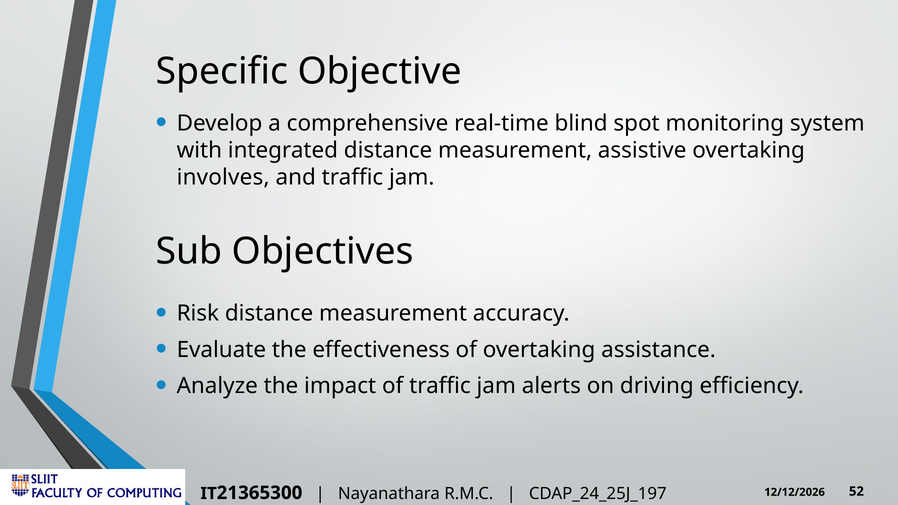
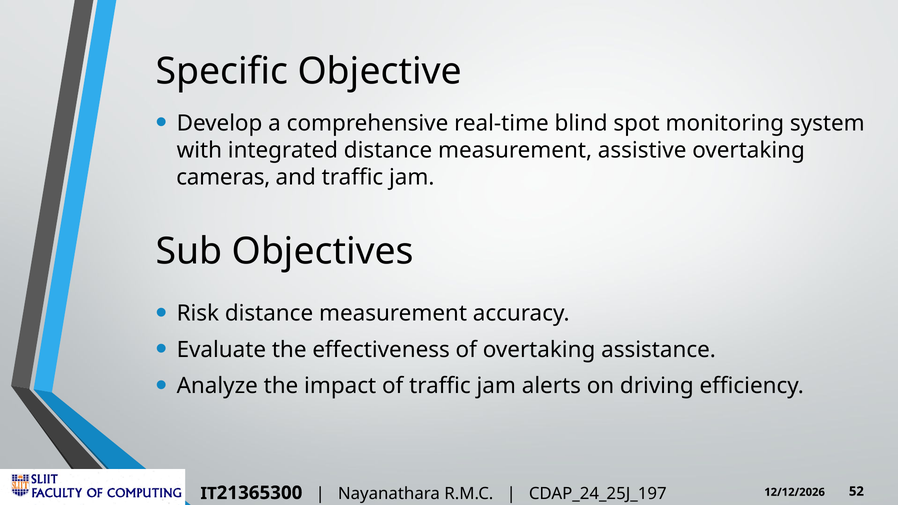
involves: involves -> cameras
